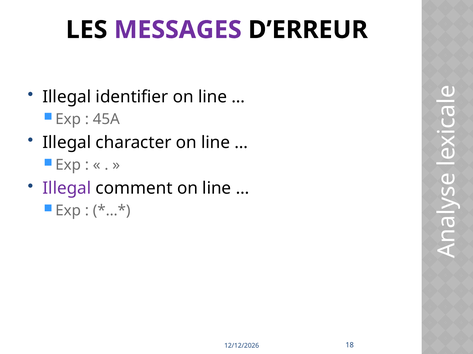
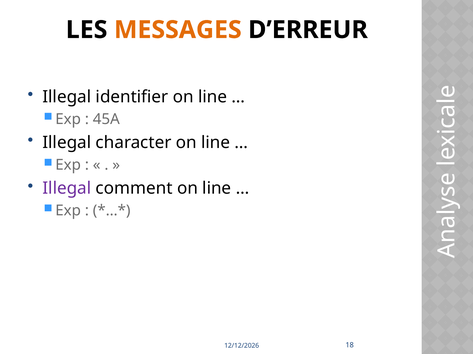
MESSAGES colour: purple -> orange
